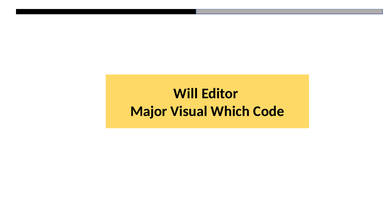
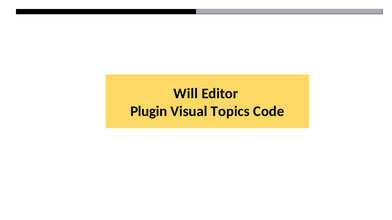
Major: Major -> Plugin
Which: Which -> Topics
